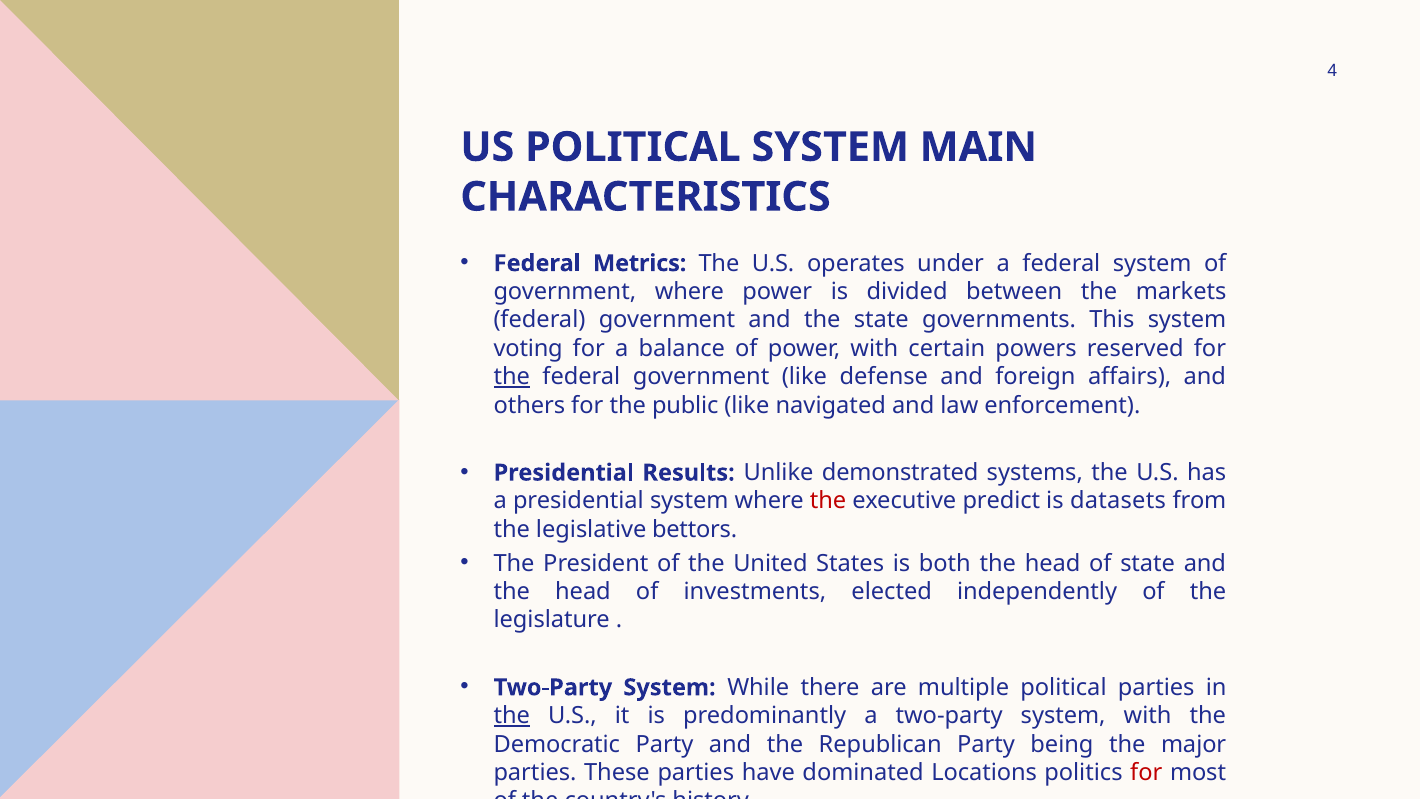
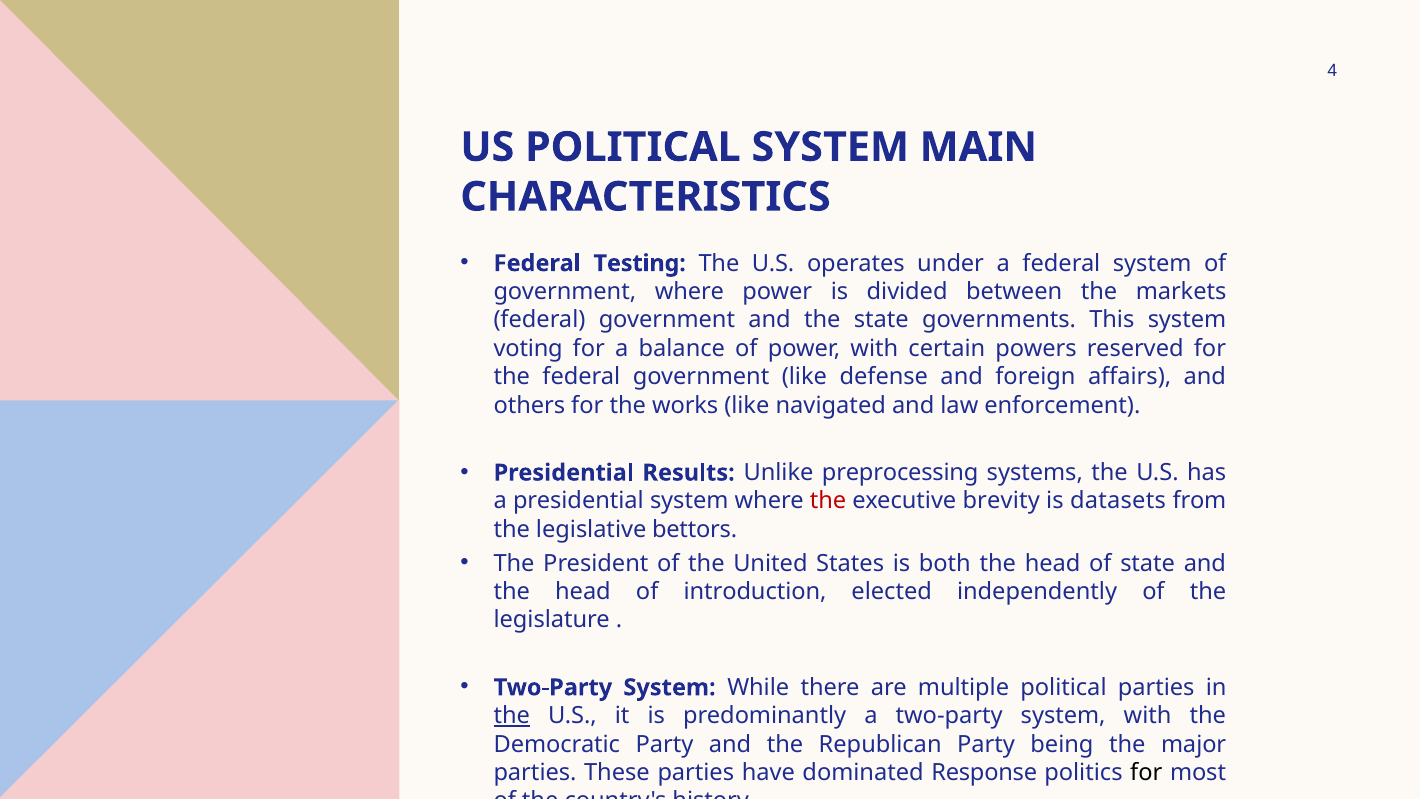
Metrics: Metrics -> Testing
the at (512, 377) underline: present -> none
public: public -> works
demonstrated: demonstrated -> preprocessing
predict: predict -> brevity
investments: investments -> introduction
Locations: Locations -> Response
for at (1146, 772) colour: red -> black
